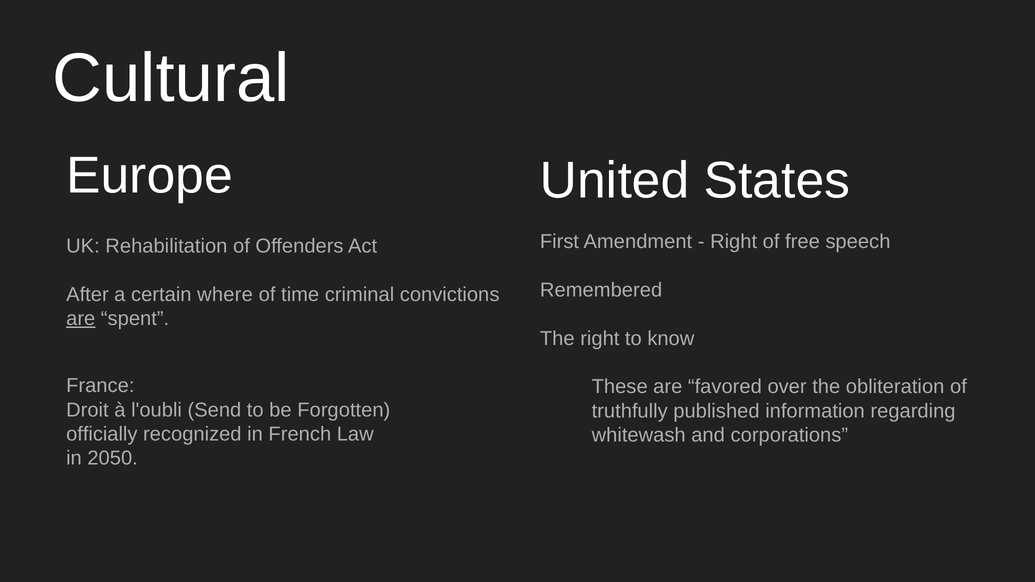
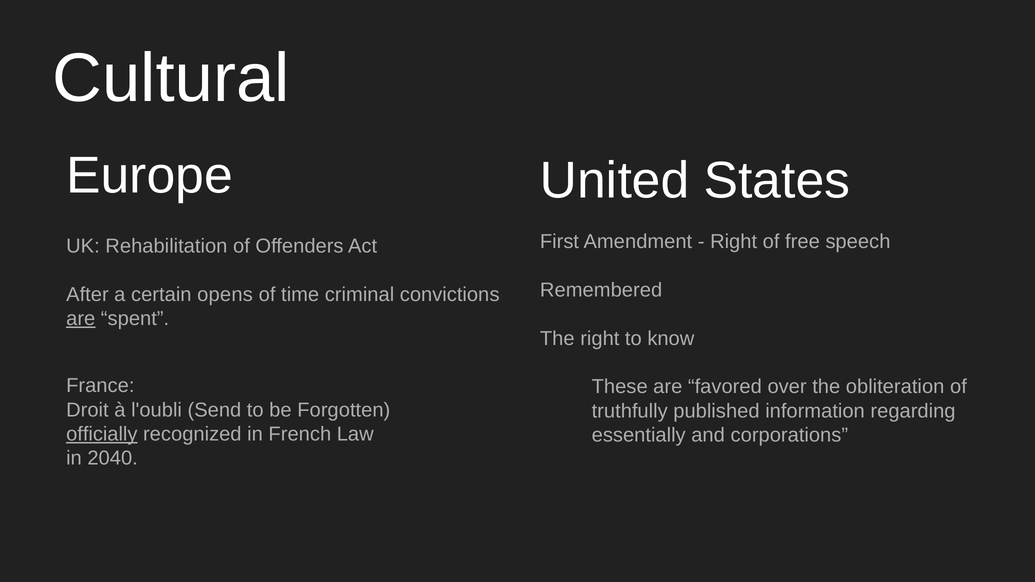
where: where -> opens
officially underline: none -> present
whitewash: whitewash -> essentially
2050: 2050 -> 2040
